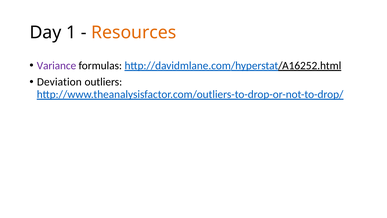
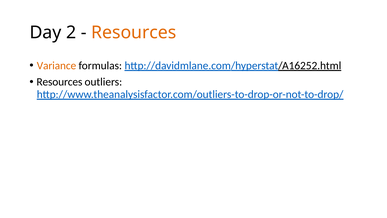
1: 1 -> 2
Variance colour: purple -> orange
Deviation at (59, 82): Deviation -> Resources
